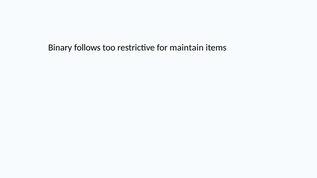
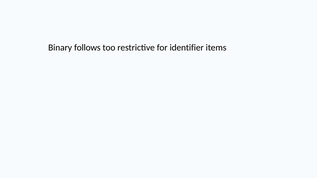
maintain: maintain -> identifier
